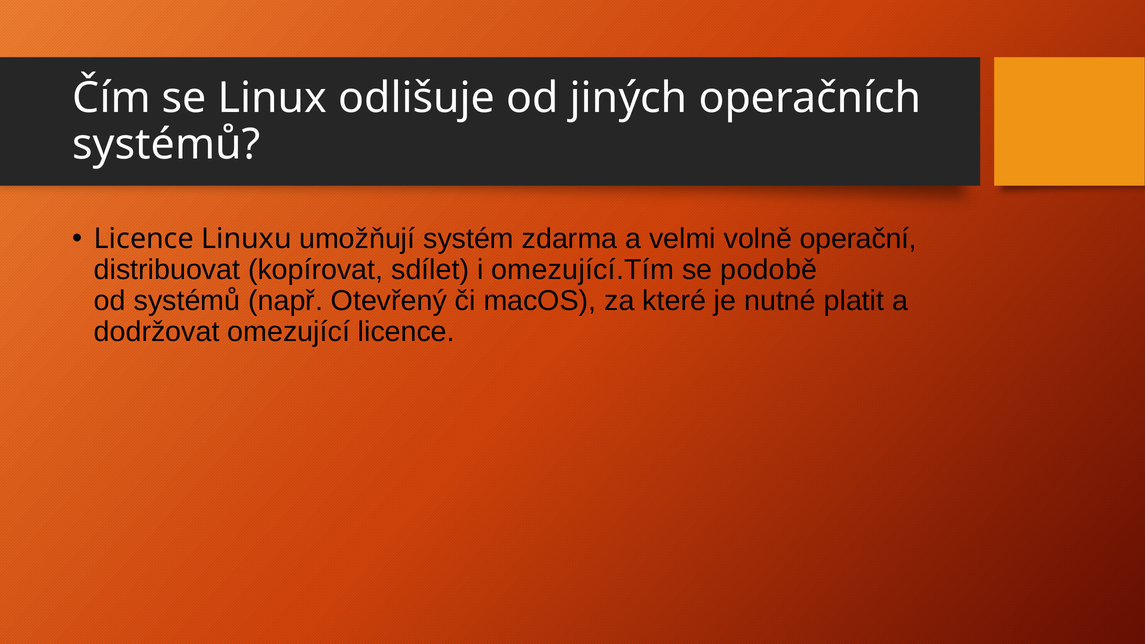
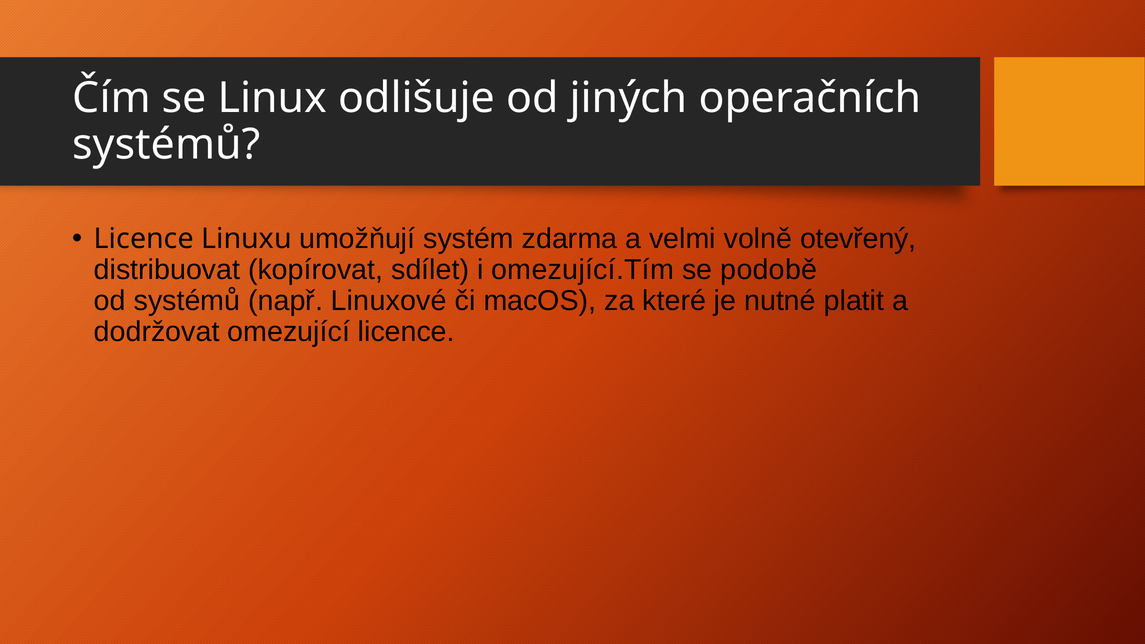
operační: operační -> otevřený
Otevřený: Otevřený -> Linuxové
